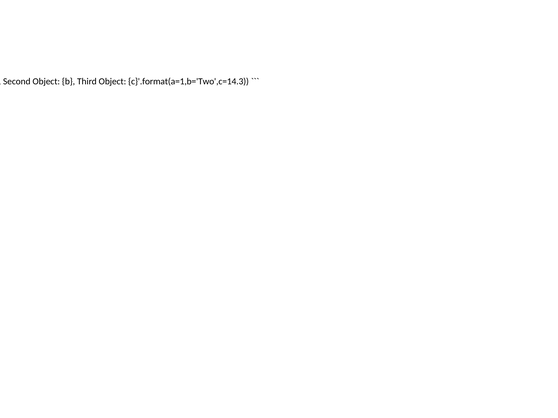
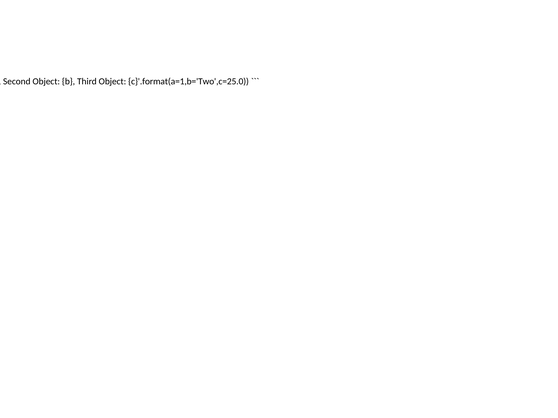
c}'.format(a=1,b='Two',c=14.3: c}'.format(a=1,b='Two',c=14.3 -> c}'.format(a=1,b='Two',c=25.0
